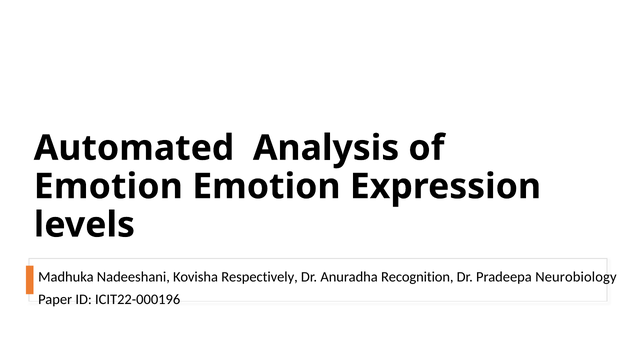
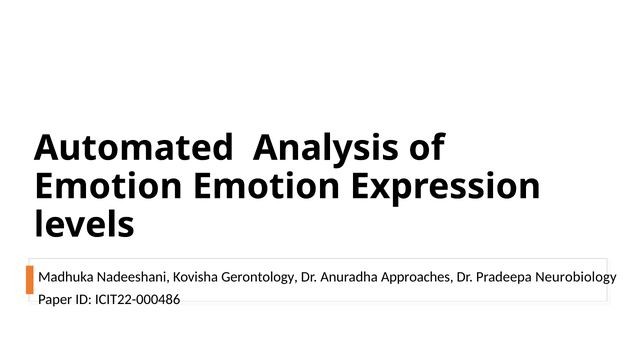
Respectively: Respectively -> Gerontology
Recognition: Recognition -> Approaches
ICIT22-000196: ICIT22-000196 -> ICIT22-000486
